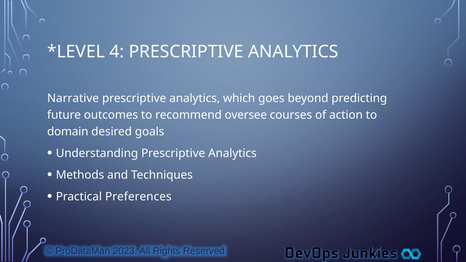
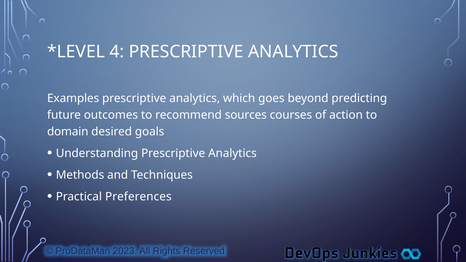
Narrative: Narrative -> Examples
oversee: oversee -> sources
